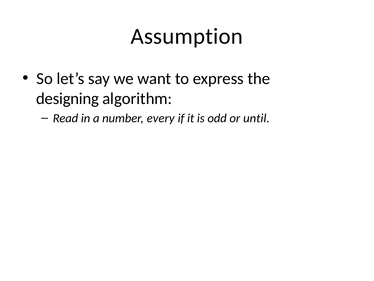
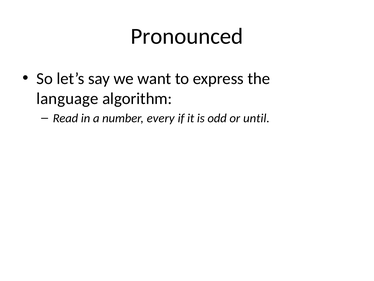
Assumption: Assumption -> Pronounced
designing: designing -> language
